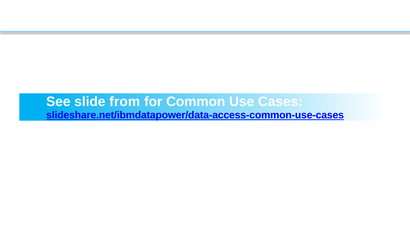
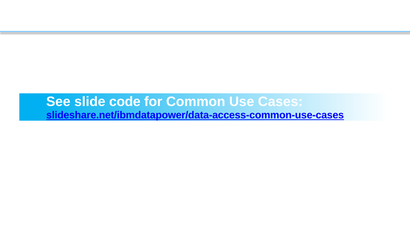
from: from -> code
